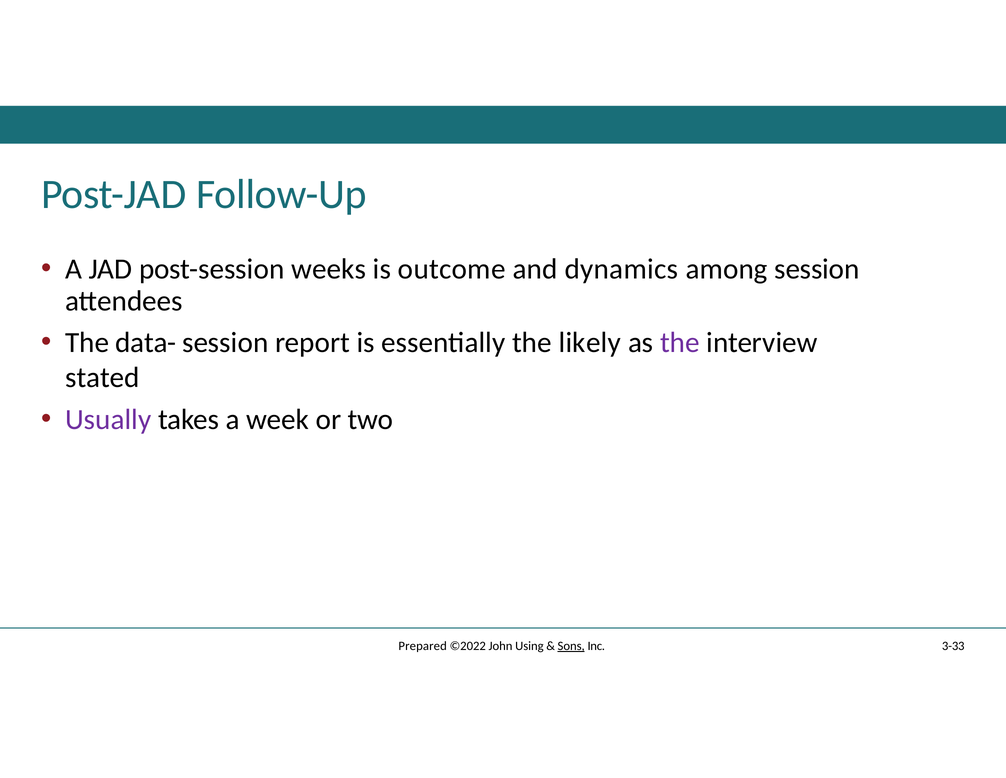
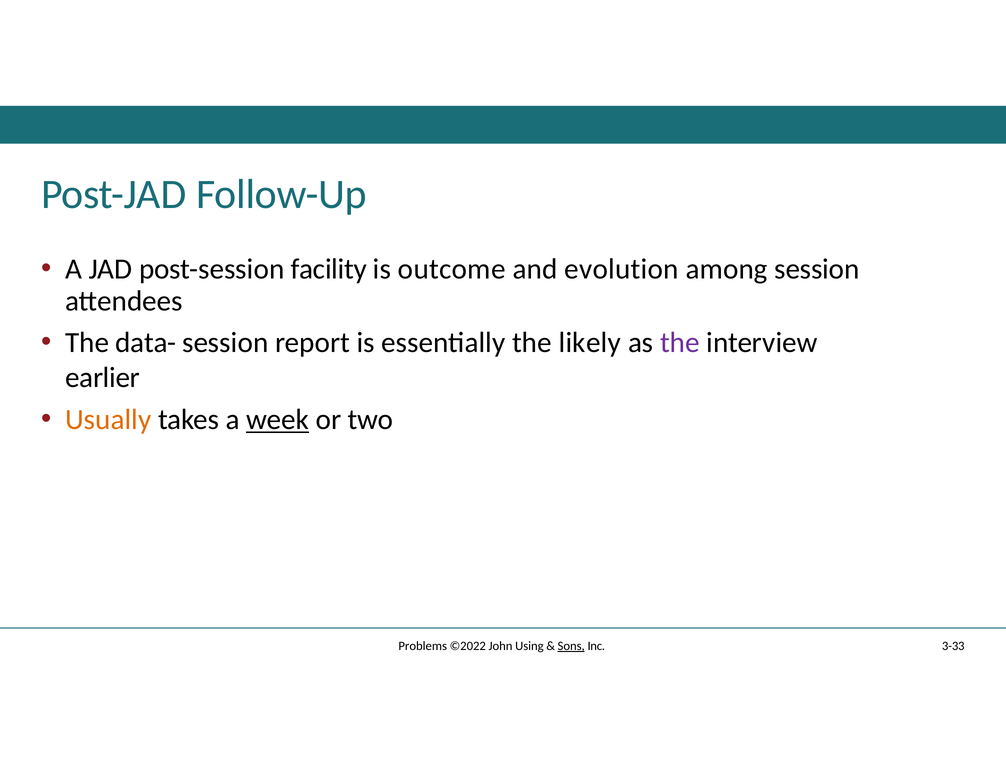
weeks: weeks -> facility
dynamics: dynamics -> evolution
stated: stated -> earlier
Usually colour: purple -> orange
week underline: none -> present
Prepared: Prepared -> Problems
